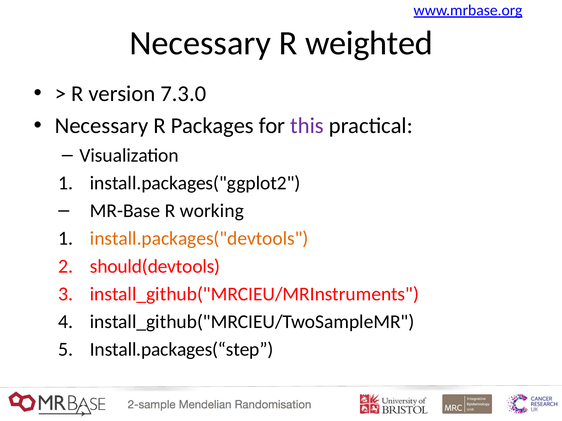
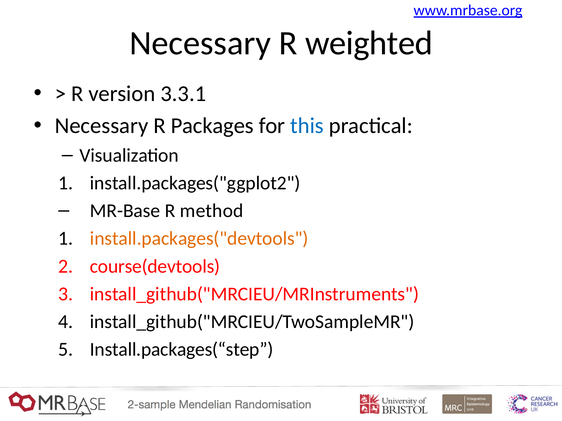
7.3.0: 7.3.0 -> 3.3.1
this colour: purple -> blue
working: working -> method
should(devtools: should(devtools -> course(devtools
